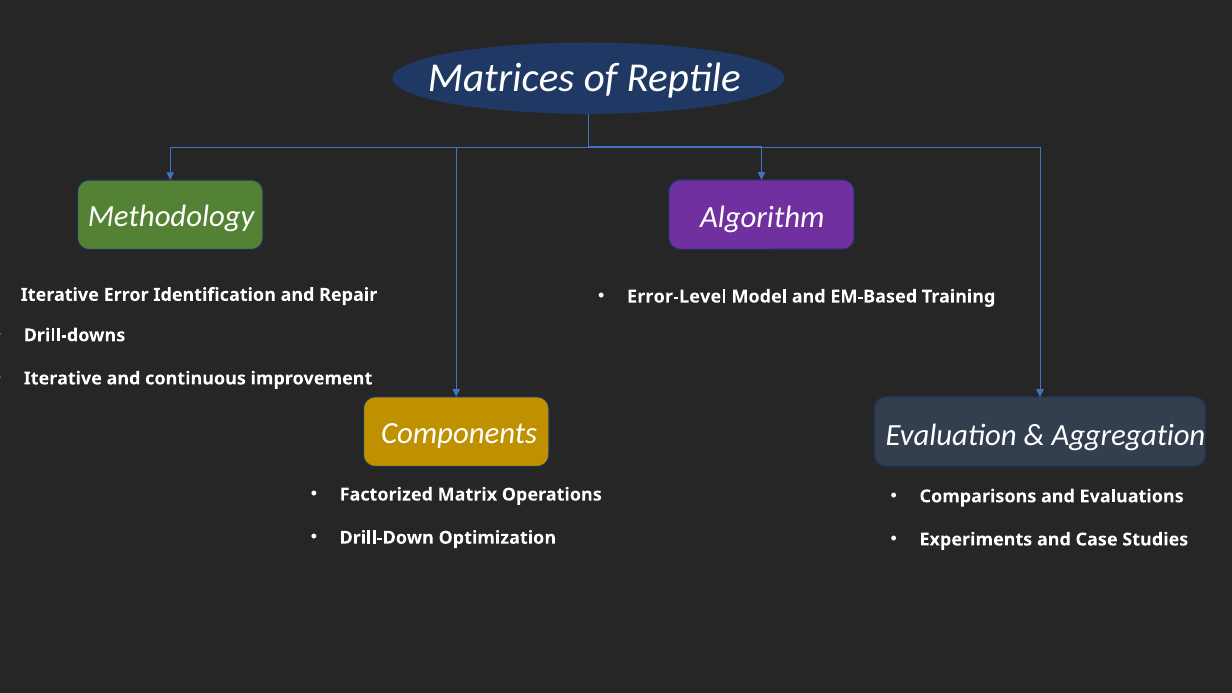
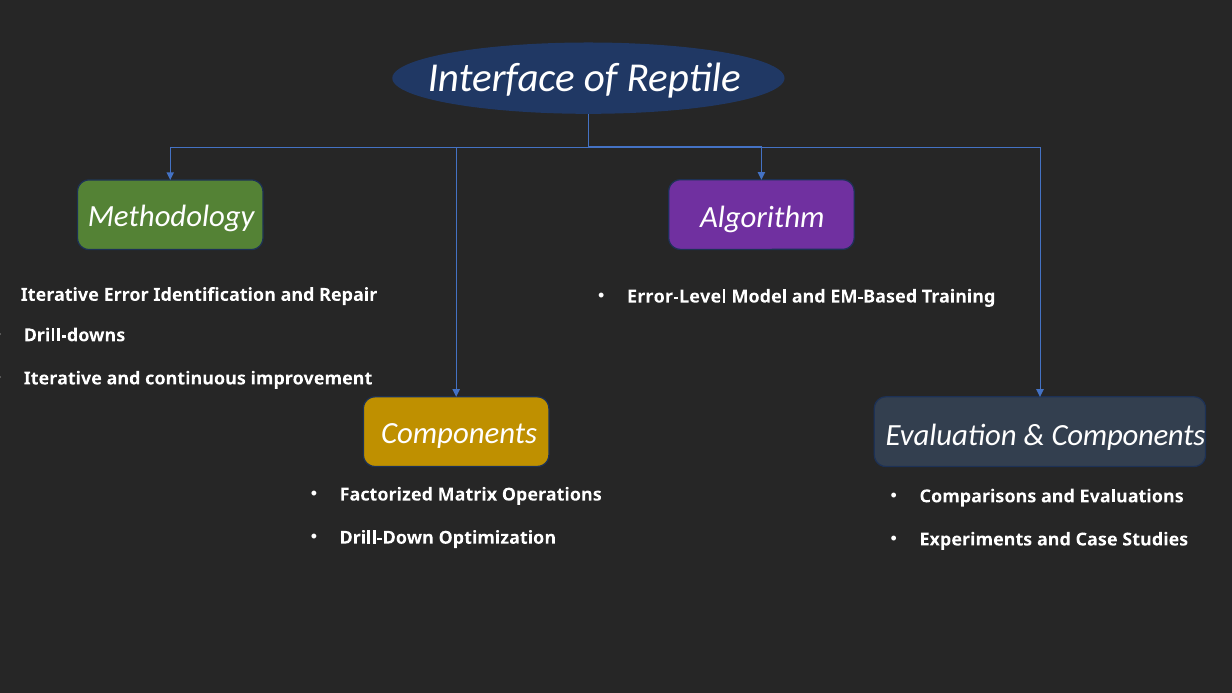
Matrices: Matrices -> Interface
Aggregation at (1128, 435): Aggregation -> Components
